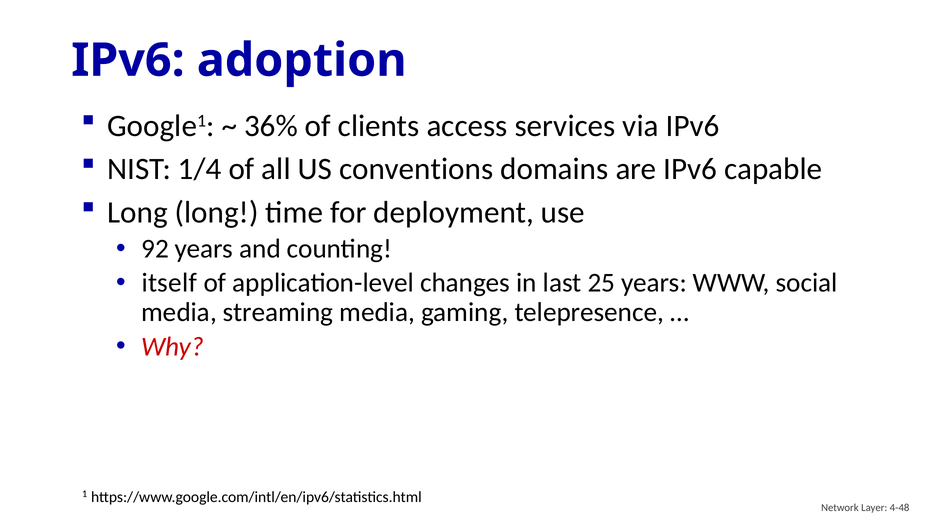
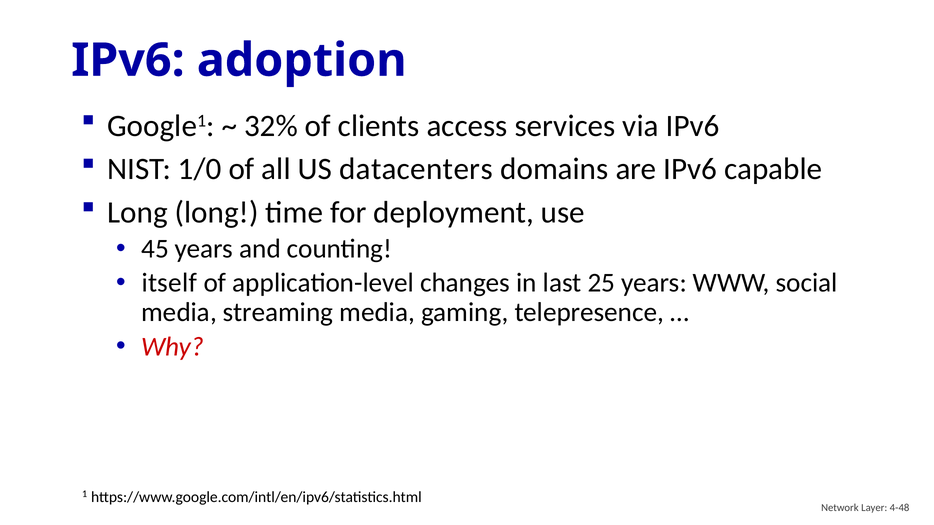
36%: 36% -> 32%
1/4: 1/4 -> 1/0
conventions: conventions -> datacenters
92: 92 -> 45
